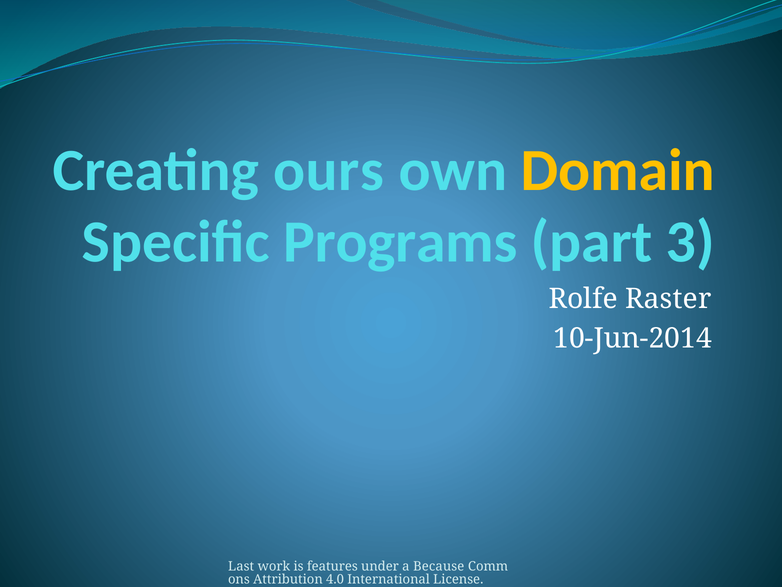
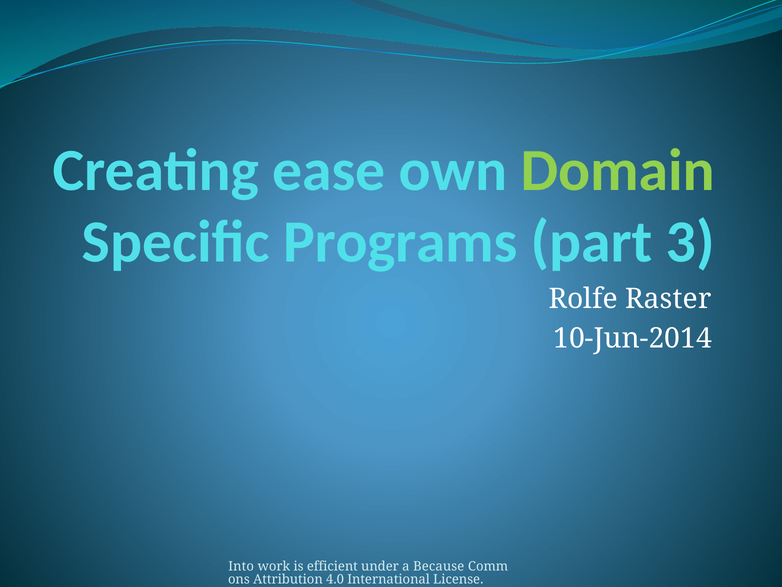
ours: ours -> ease
Domain colour: yellow -> light green
Last: Last -> Into
features: features -> efficient
